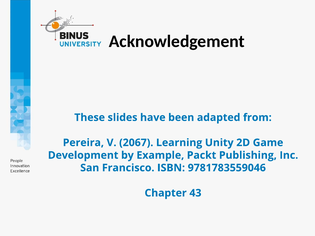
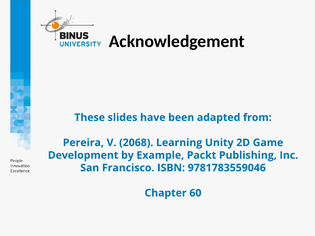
2067: 2067 -> 2068
43: 43 -> 60
